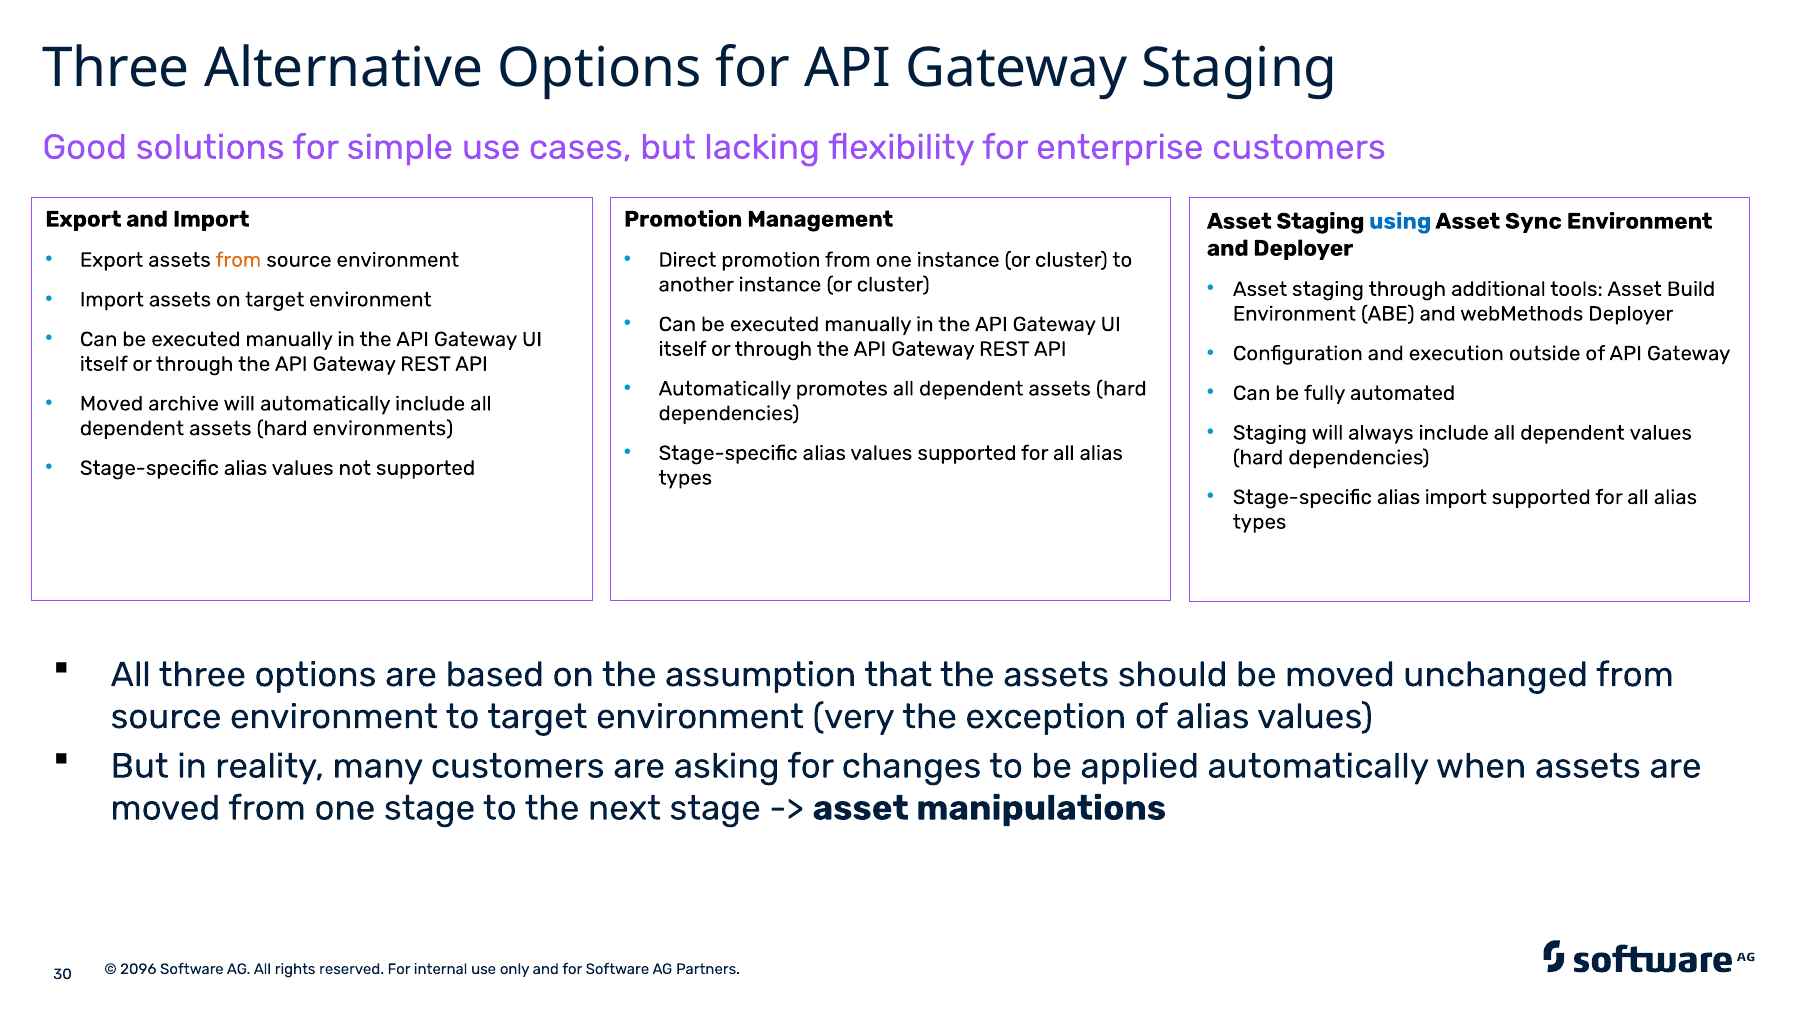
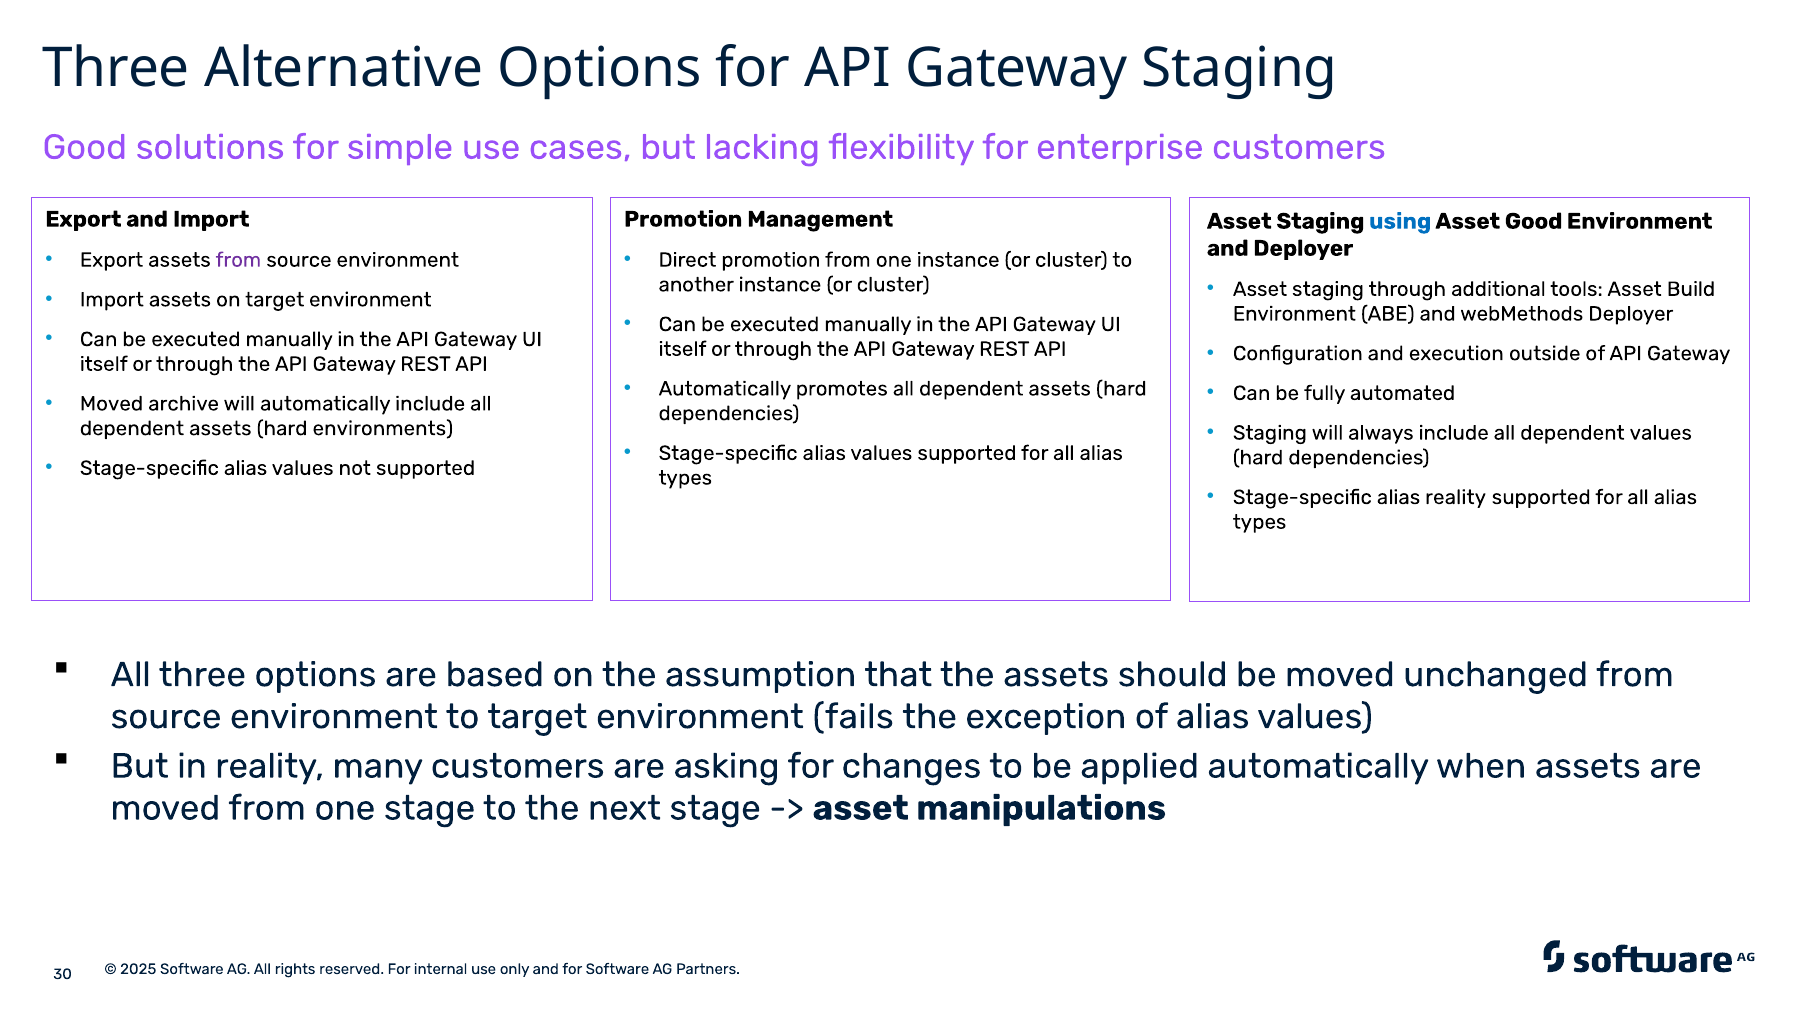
Asset Sync: Sync -> Good
from at (238, 260) colour: orange -> purple
alias import: import -> reality
very: very -> fails
2096: 2096 -> 2025
